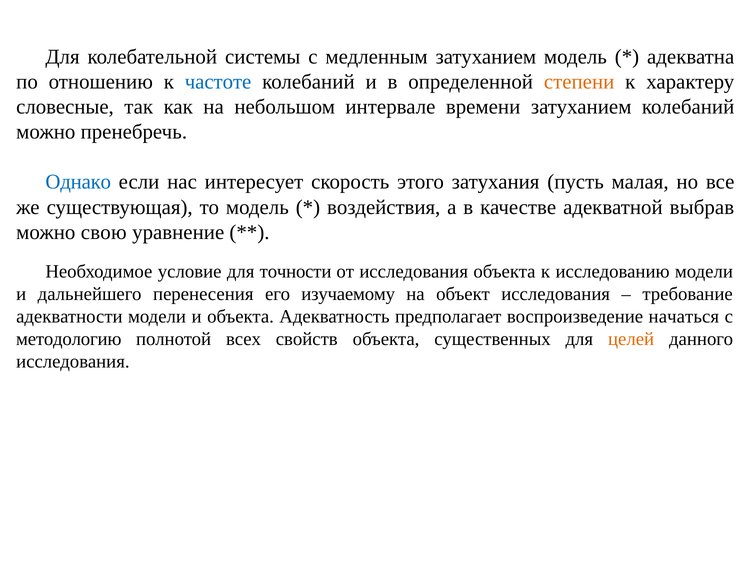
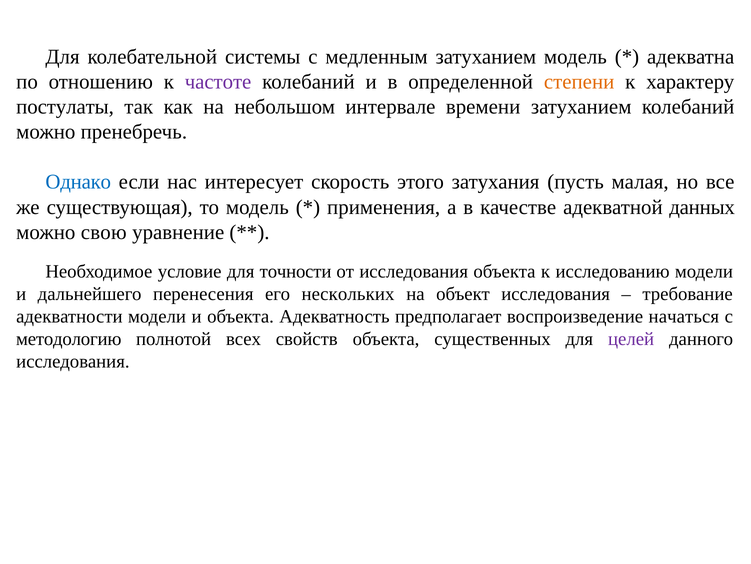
частоте colour: blue -> purple
словесные: словесные -> постулаты
воздействия: воздействия -> применения
выбрав: выбрав -> данных
изучаемому: изучаемому -> нескольких
целей colour: orange -> purple
